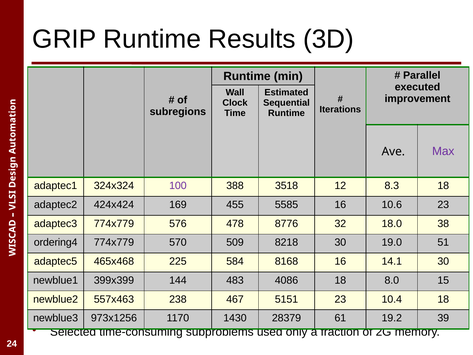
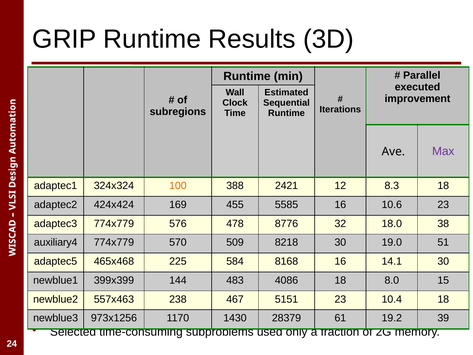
100 colour: purple -> orange
3518: 3518 -> 2421
ordering4: ordering4 -> auxiliary4
